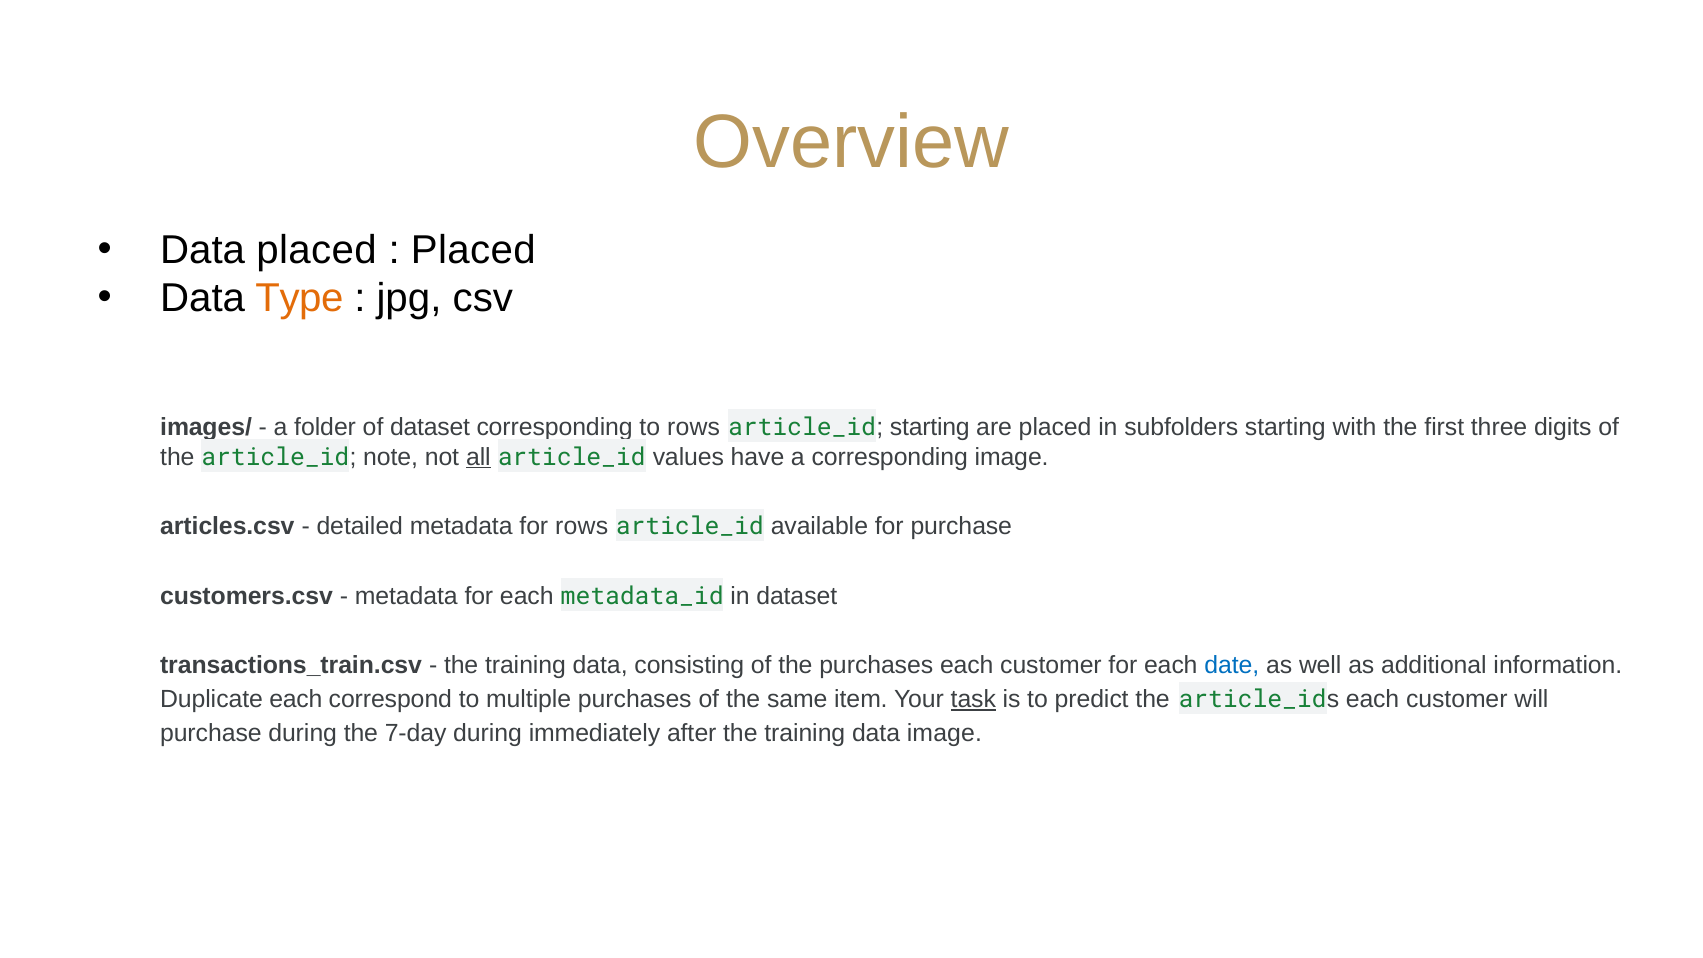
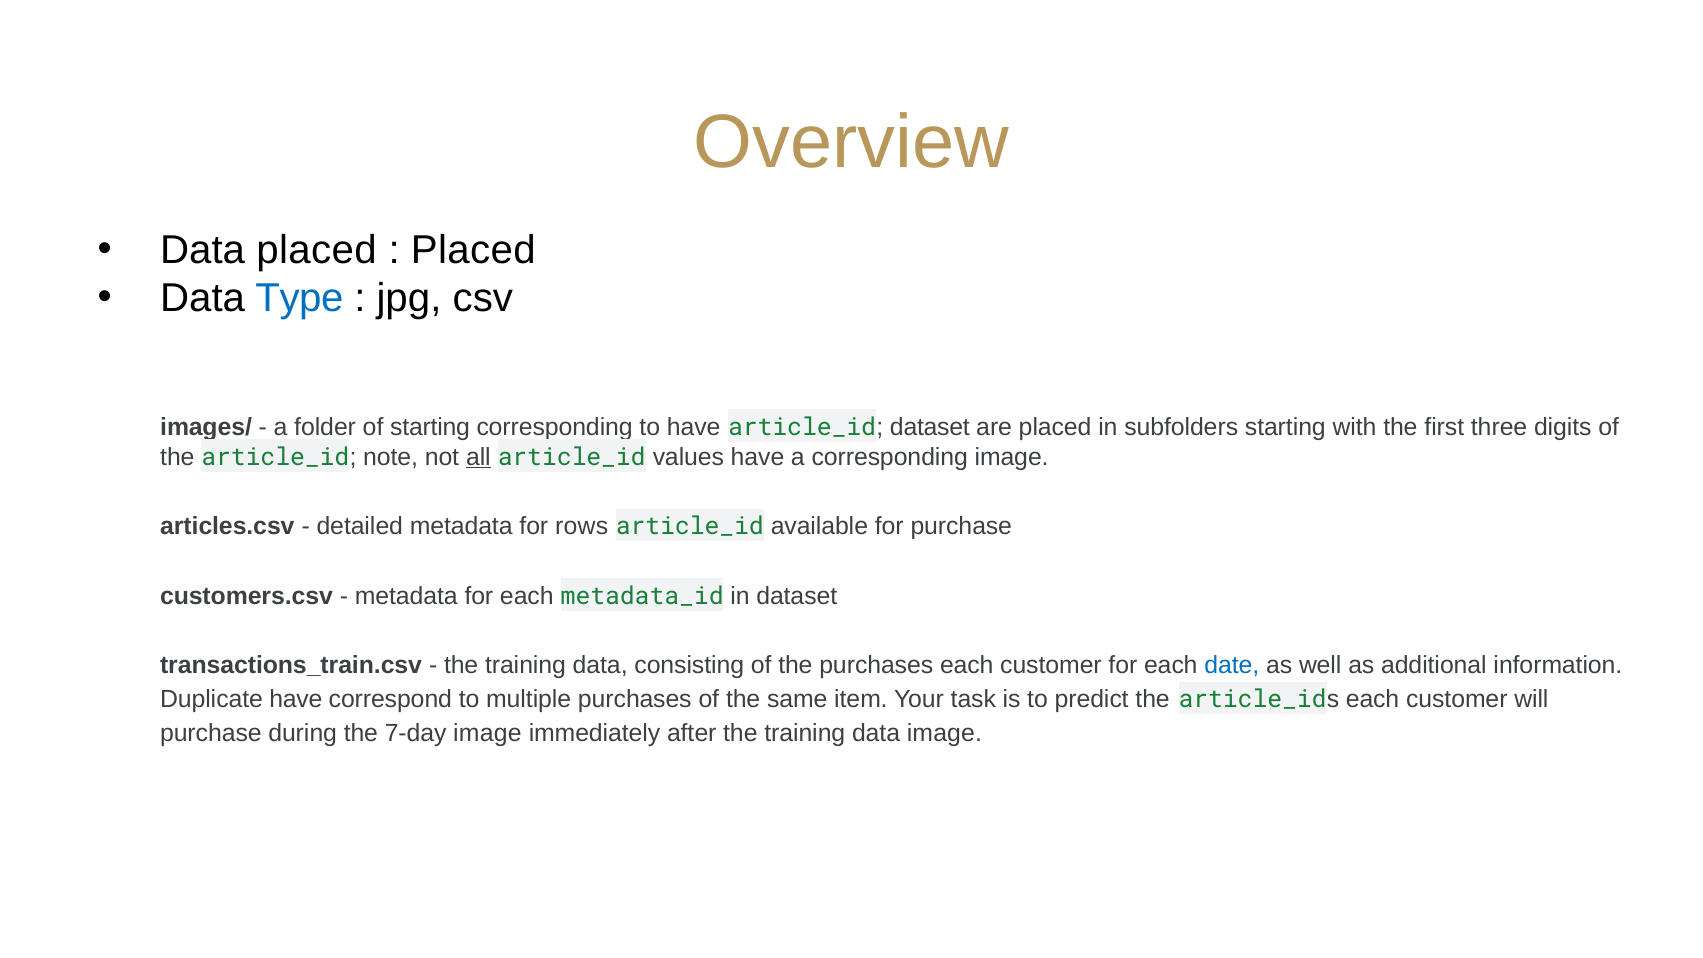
Type colour: orange -> blue
of dataset: dataset -> starting
to rows: rows -> have
article_id starting: starting -> dataset
Duplicate each: each -> have
task underline: present -> none
7-day during: during -> image
